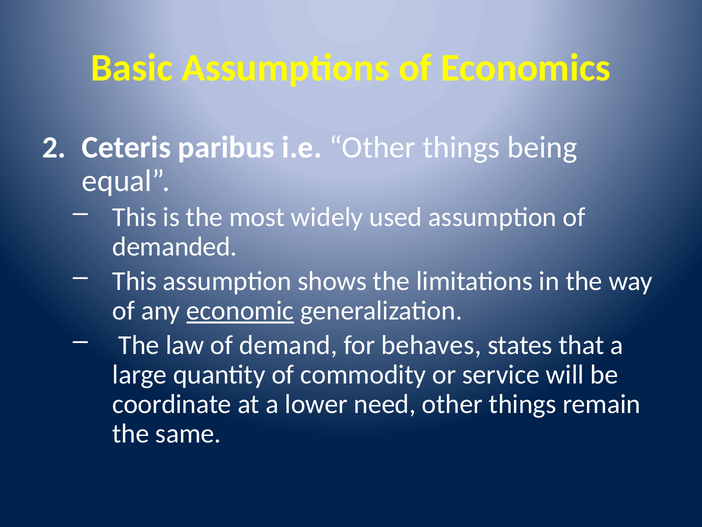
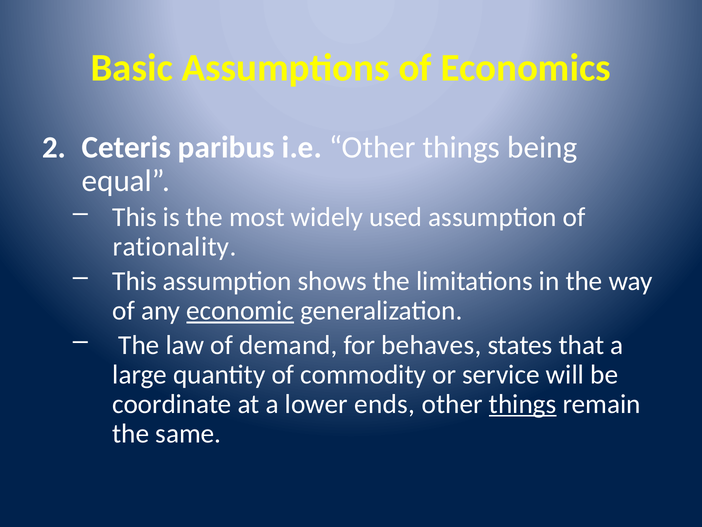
demanded: demanded -> rationality
need: need -> ends
things at (523, 404) underline: none -> present
